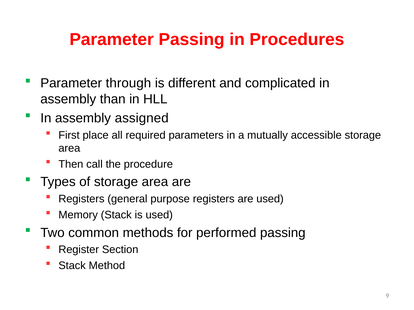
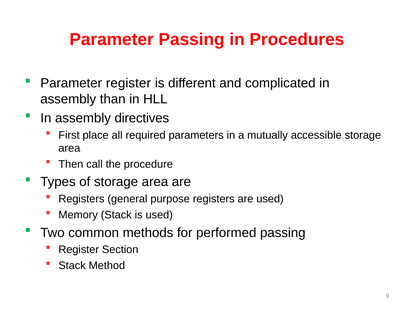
Parameter through: through -> register
assigned: assigned -> directives
